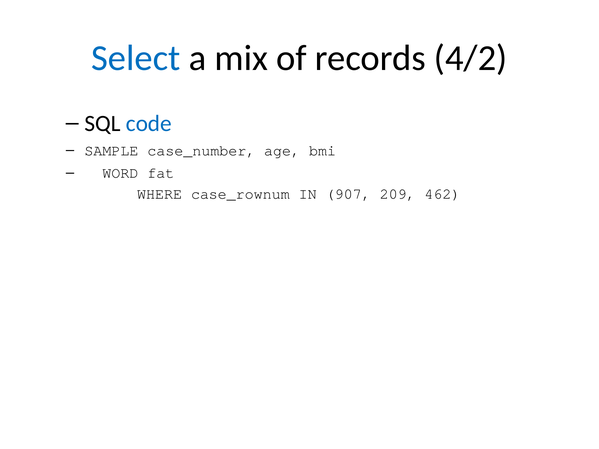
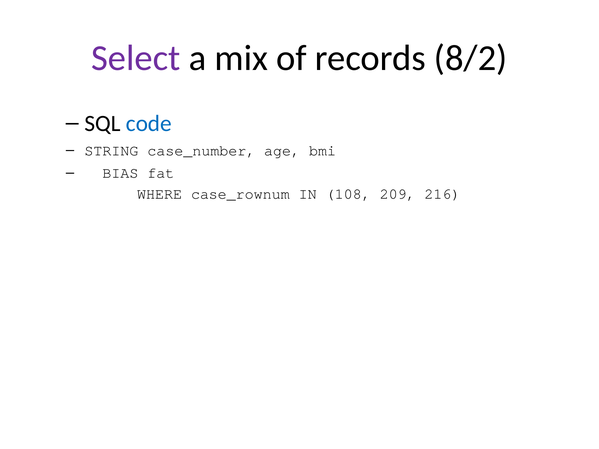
Select colour: blue -> purple
4/2: 4/2 -> 8/2
SAMPLE: SAMPLE -> STRING
WORD: WORD -> BIAS
907: 907 -> 108
462: 462 -> 216
